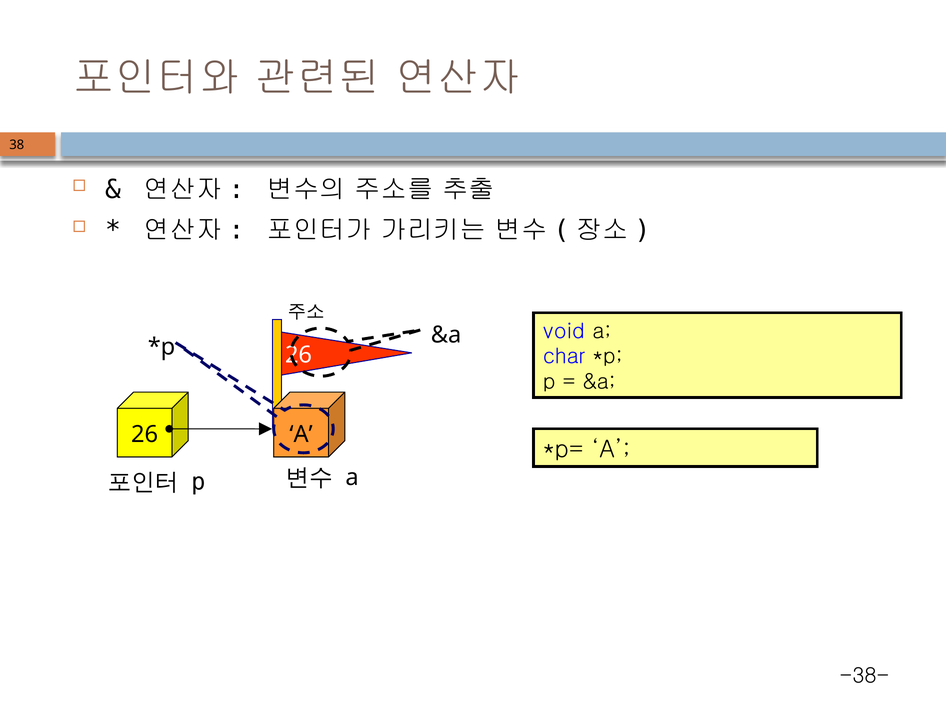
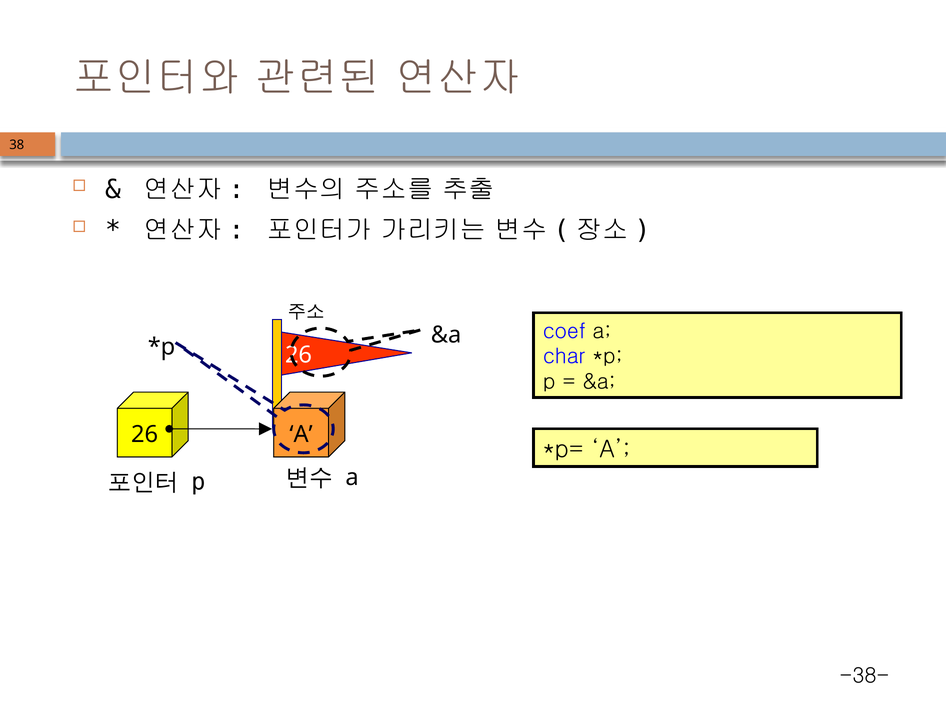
void: void -> coef
